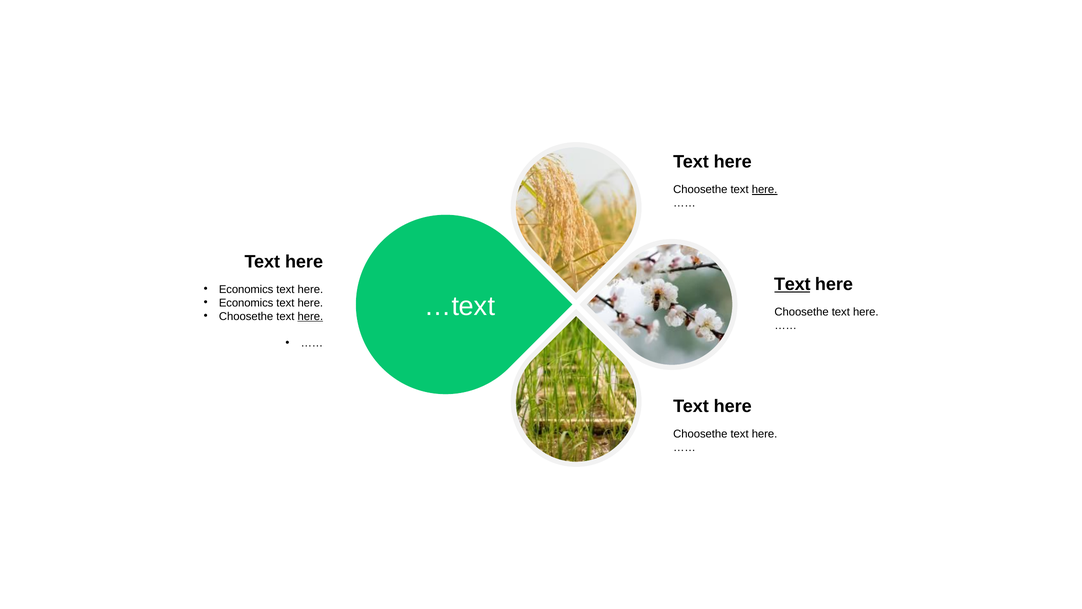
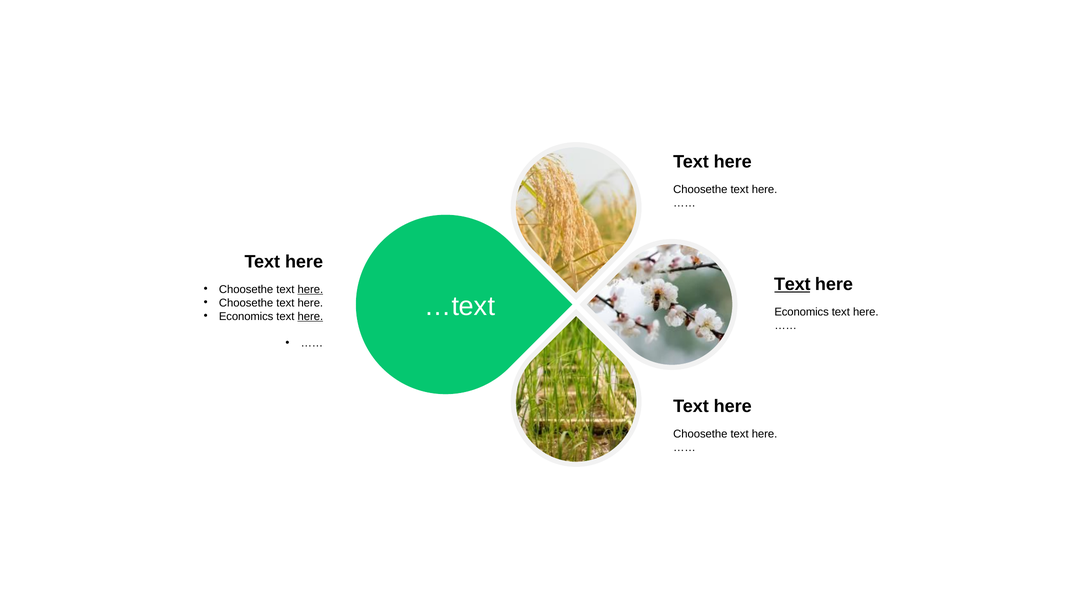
here at (765, 189) underline: present -> none
Economics at (246, 289): Economics -> Choosethe
here at (310, 289) underline: none -> present
Economics at (246, 303): Economics -> Choosethe
Choosethe at (802, 312): Choosethe -> Economics
Choosethe at (246, 316): Choosethe -> Economics
